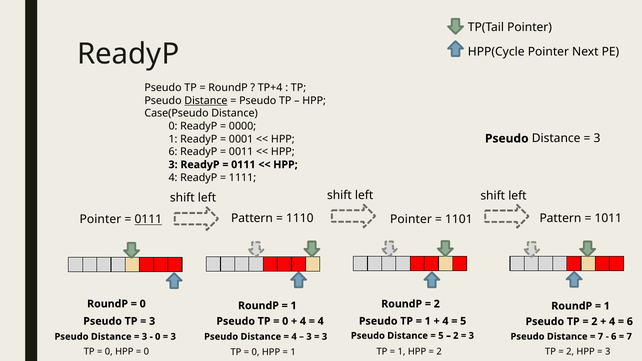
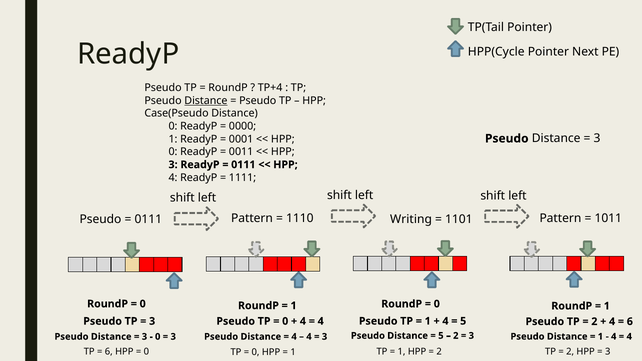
6 at (173, 152): 6 -> 0
Pointer at (100, 220): Pointer -> Pseudo
0111 at (148, 220) underline: present -> none
1110 Pointer: Pointer -> Writing
2 at (437, 304): 2 -> 0
7 at (600, 337): 7 -> 1
6 at (614, 337): 6 -> 4
7 at (629, 337): 7 -> 4
3 at (309, 337): 3 -> 4
0 at (109, 352): 0 -> 6
